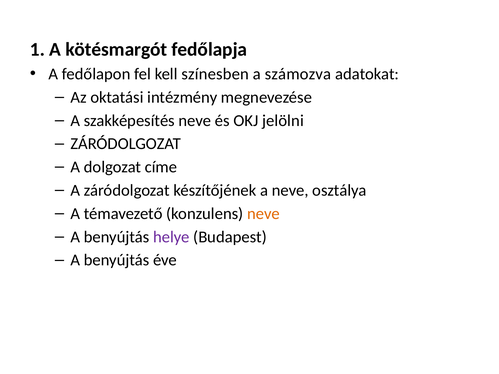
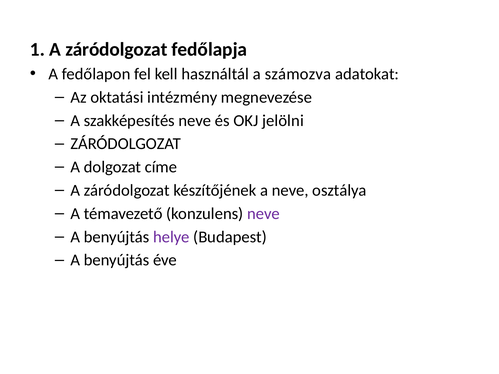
1 A kötésmargót: kötésmargót -> záródolgozat
színesben: színesben -> használtál
neve at (263, 214) colour: orange -> purple
